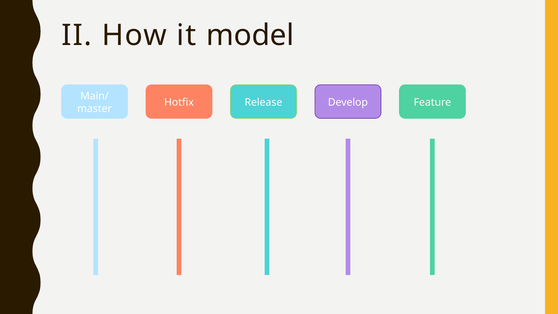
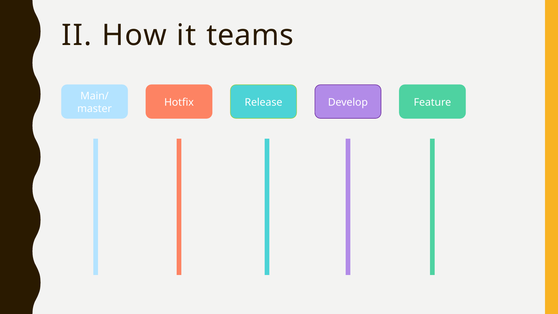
model: model -> teams
